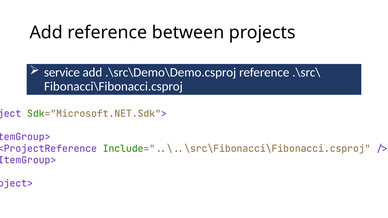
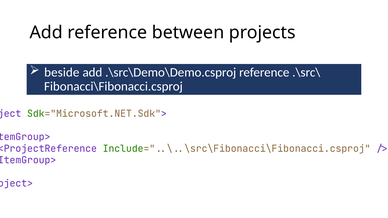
service: service -> beside
